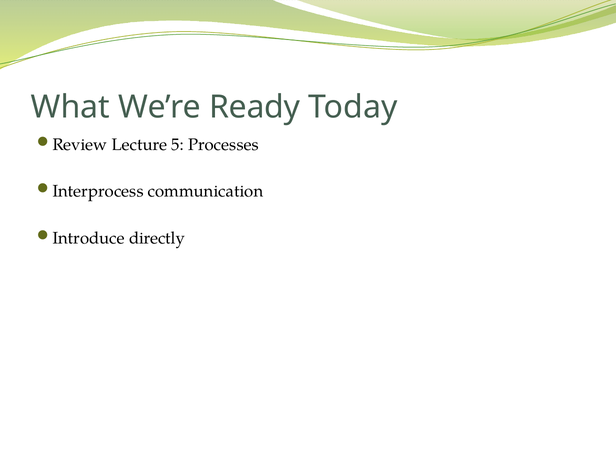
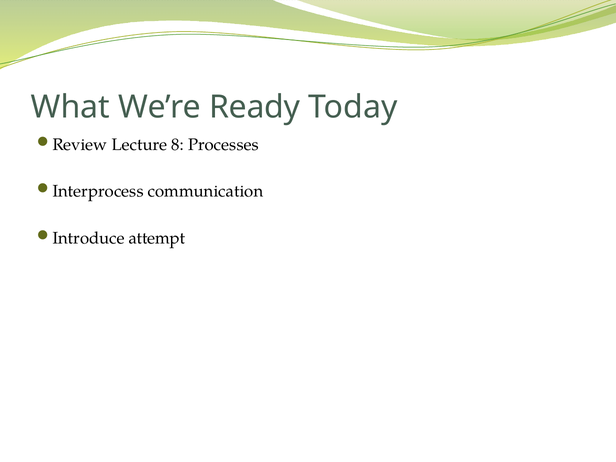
5: 5 -> 8
directly: directly -> attempt
